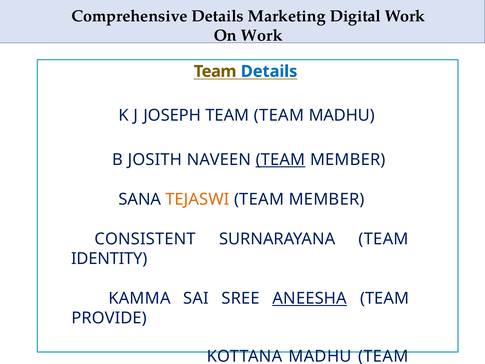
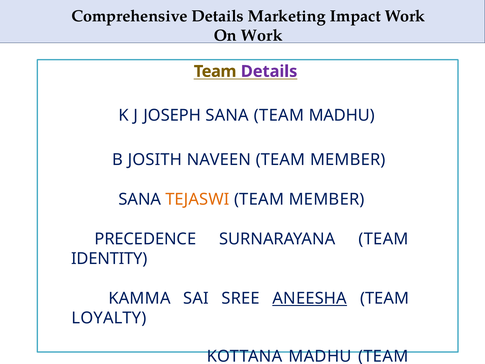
Digital: Digital -> Impact
Details at (269, 71) colour: blue -> purple
JOSEPH TEAM: TEAM -> SANA
TEAM at (281, 160) underline: present -> none
CONSISTENT: CONSISTENT -> PRECEDENCE
PROVIDE: PROVIDE -> LOYALTY
